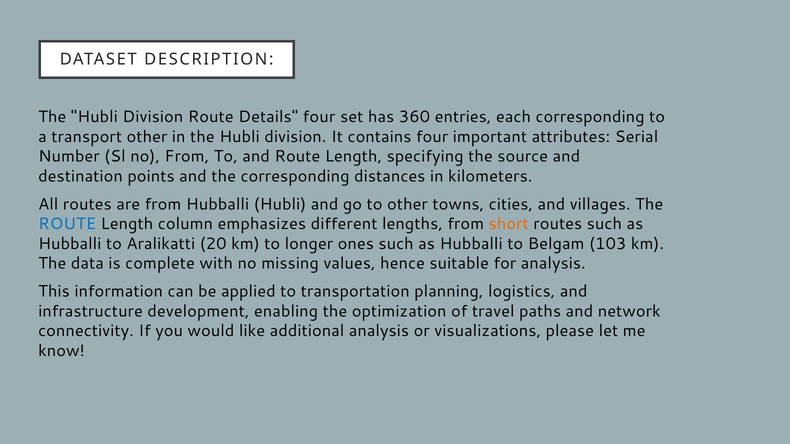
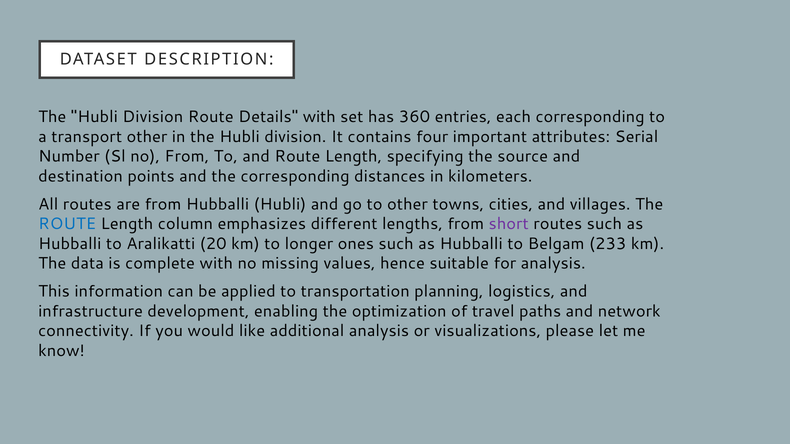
Details four: four -> with
short colour: orange -> purple
103: 103 -> 233
